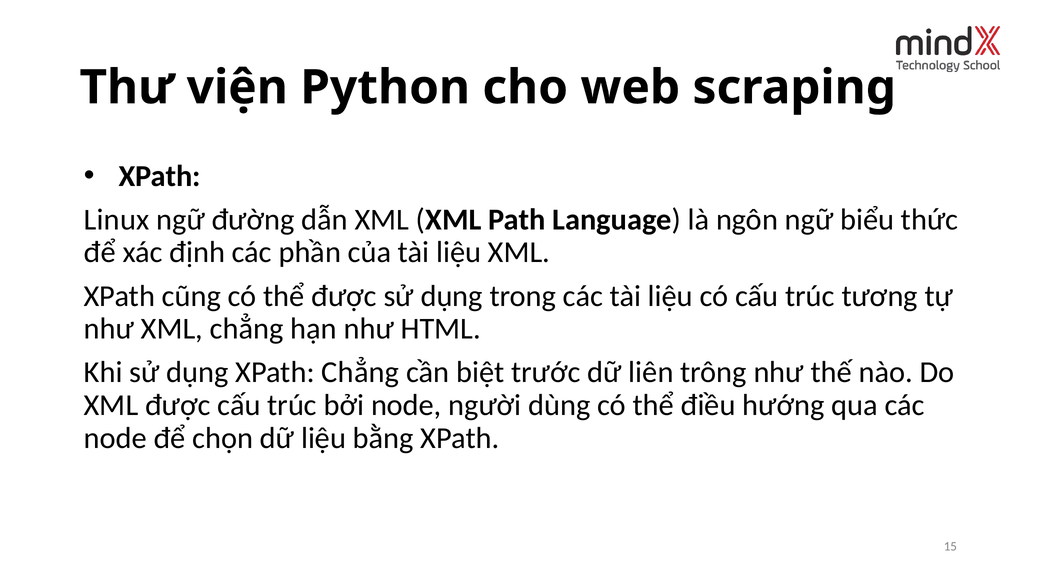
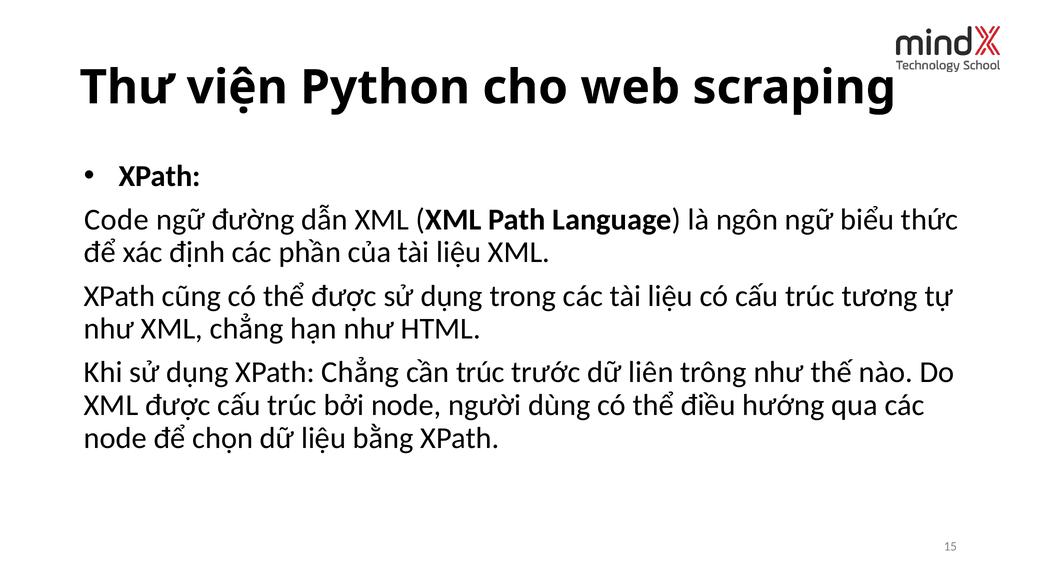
Linux: Linux -> Code
cần biệt: biệt -> trúc
